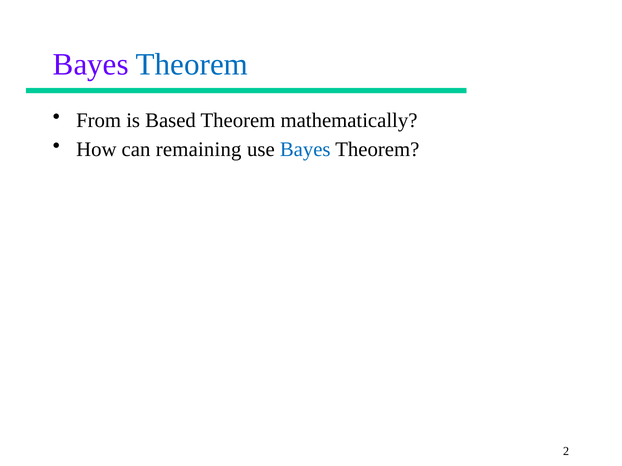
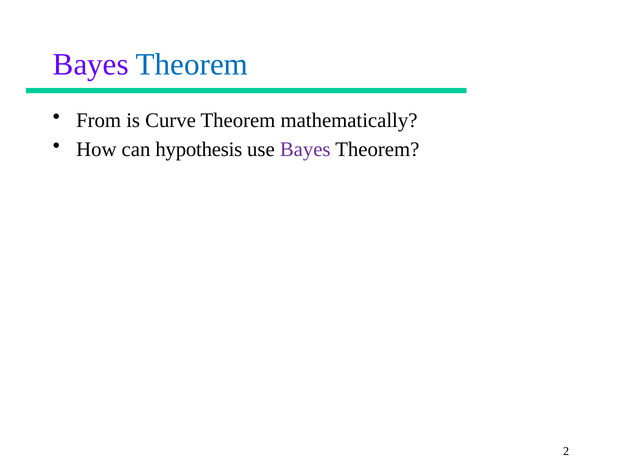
Based: Based -> Curve
remaining: remaining -> hypothesis
Bayes at (305, 150) colour: blue -> purple
